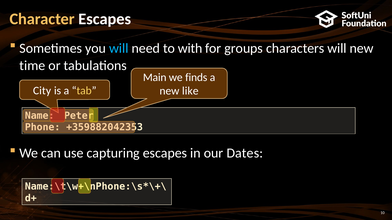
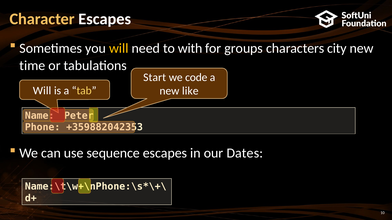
will at (119, 48) colour: light blue -> yellow
characters will: will -> city
Main: Main -> Start
finds: finds -> code
City at (42, 91): City -> Will
capturing: capturing -> sequence
